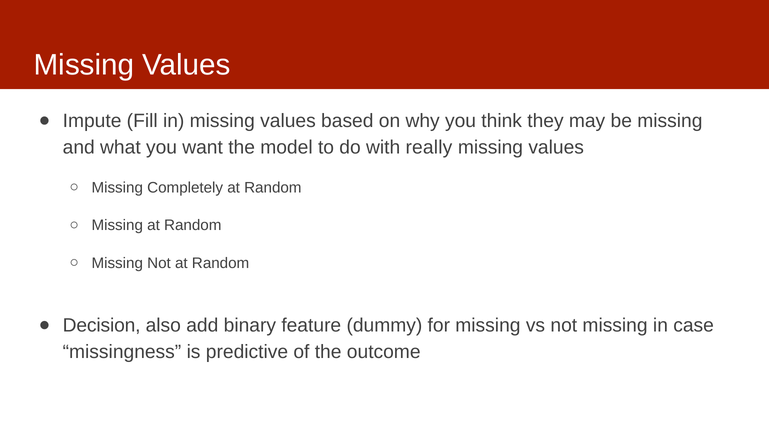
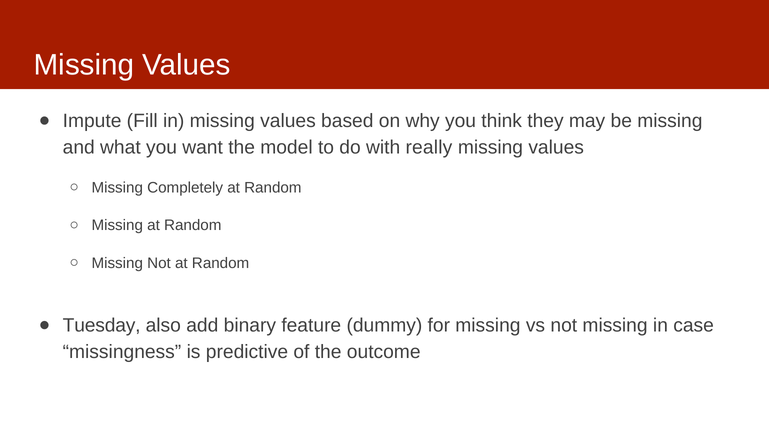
Decision: Decision -> Tuesday
